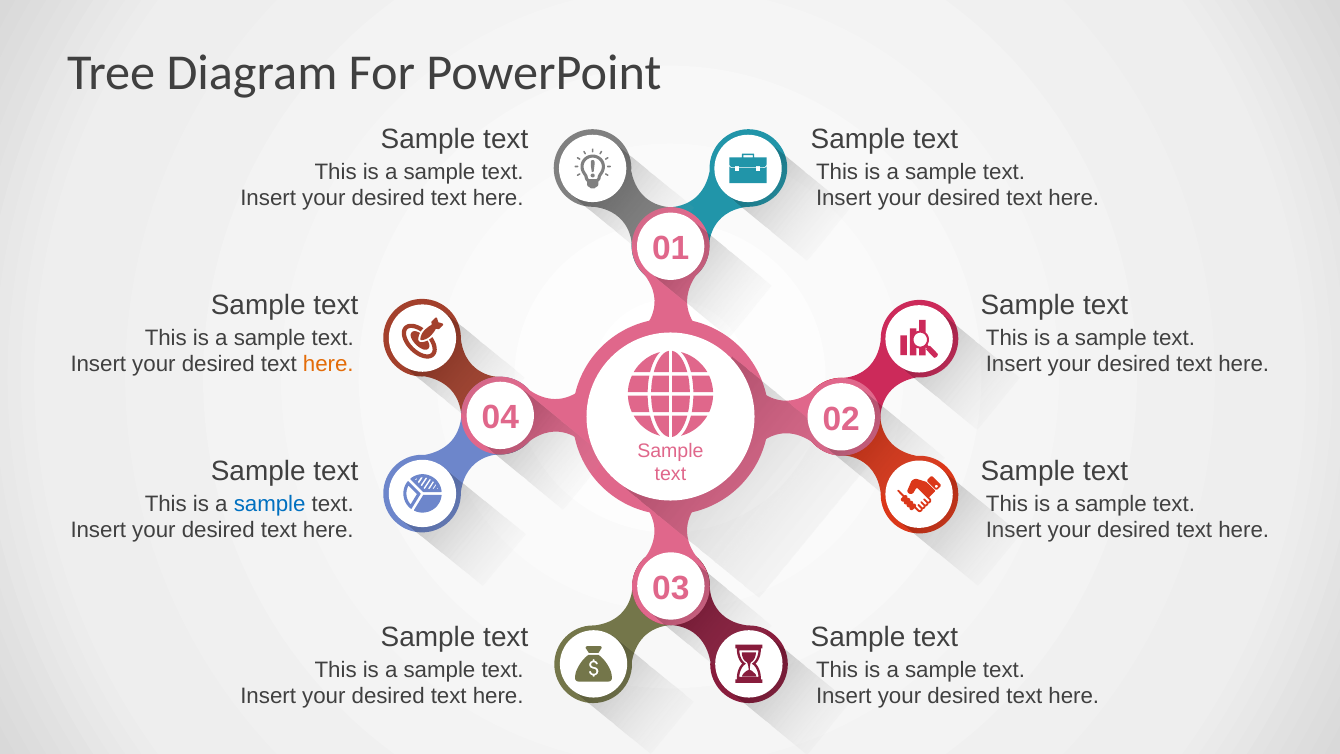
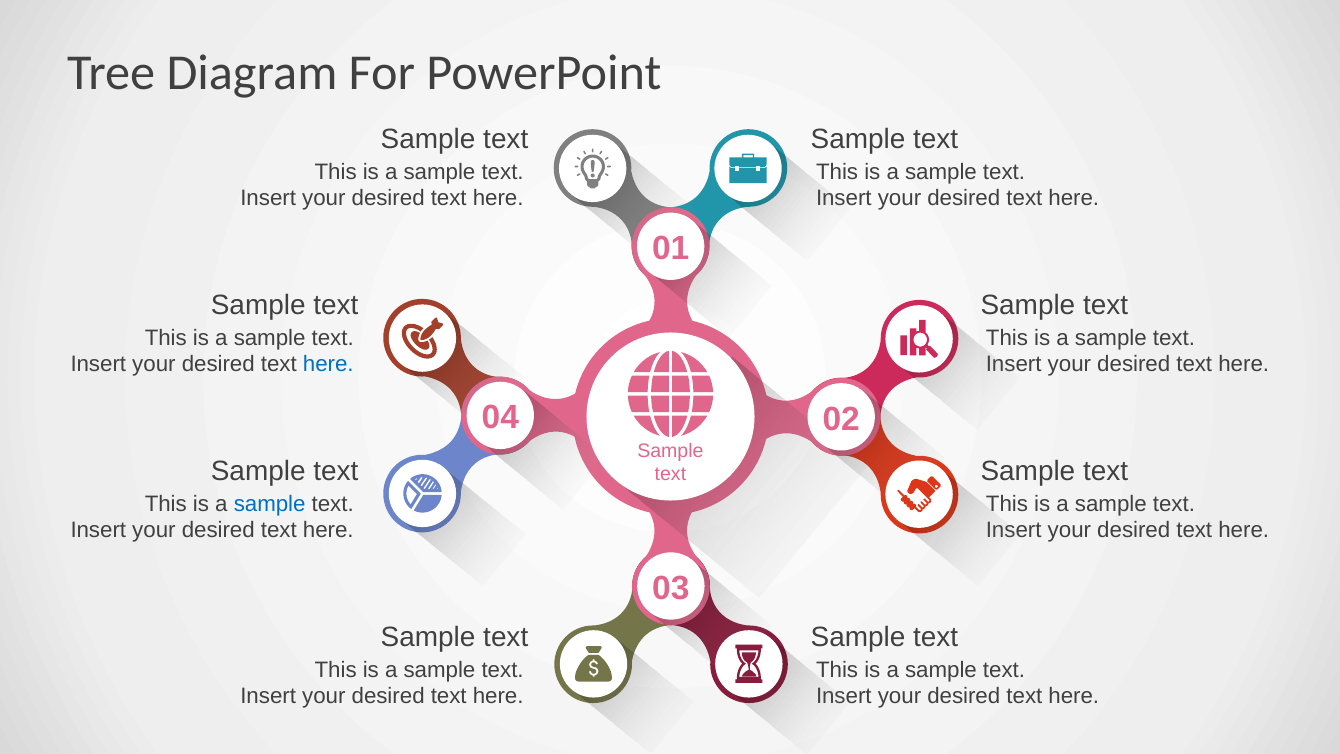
here at (328, 364) colour: orange -> blue
